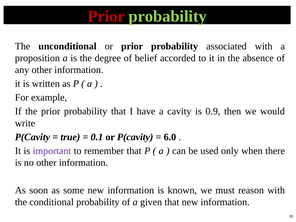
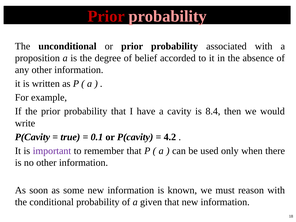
probability at (168, 16) colour: light green -> pink
0.9: 0.9 -> 8.4
6.0: 6.0 -> 4.2
